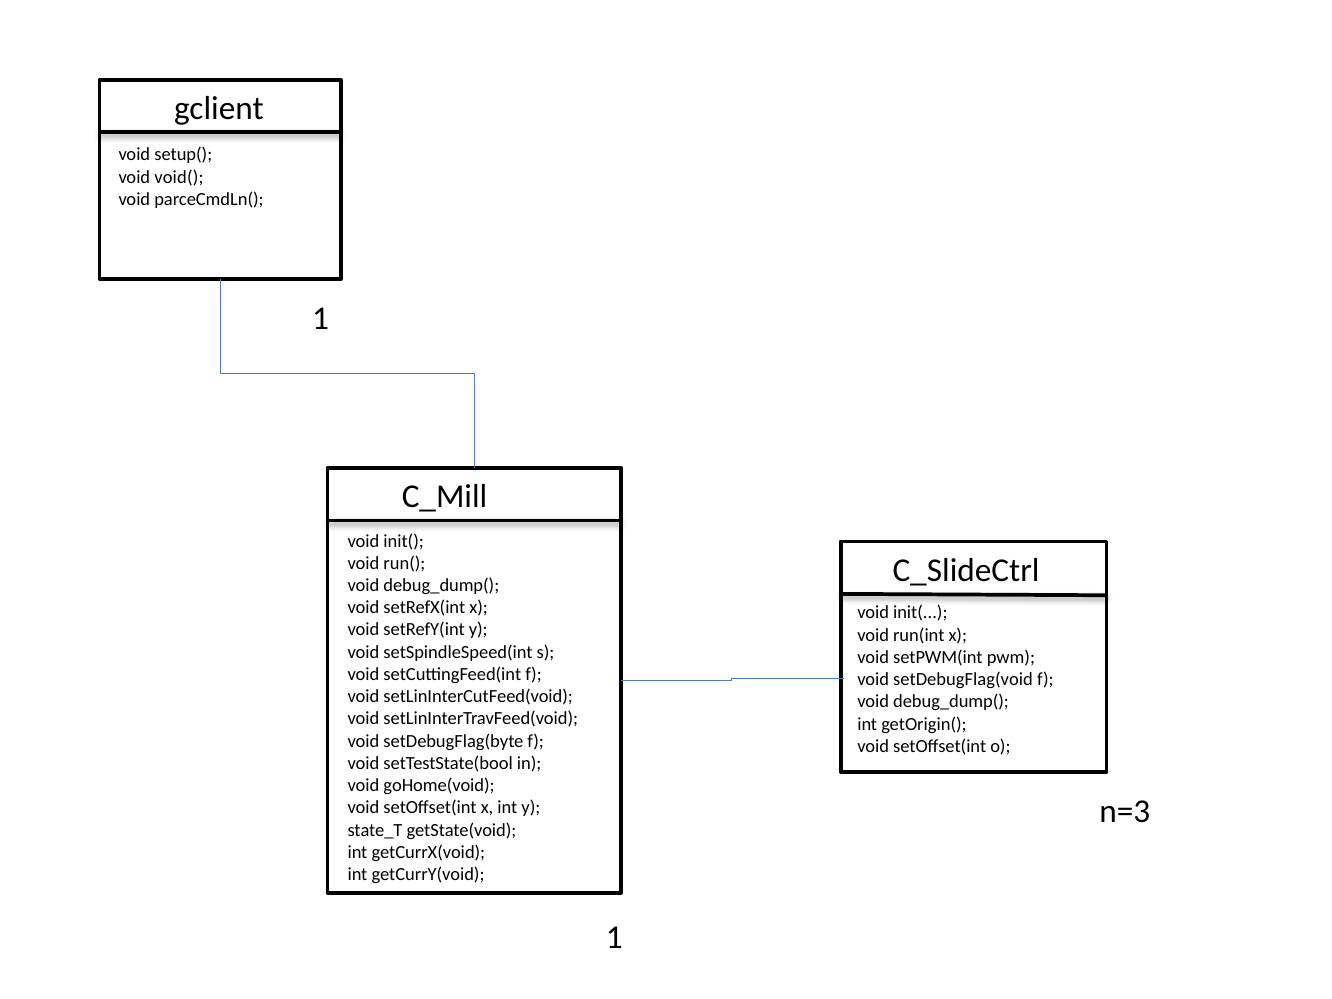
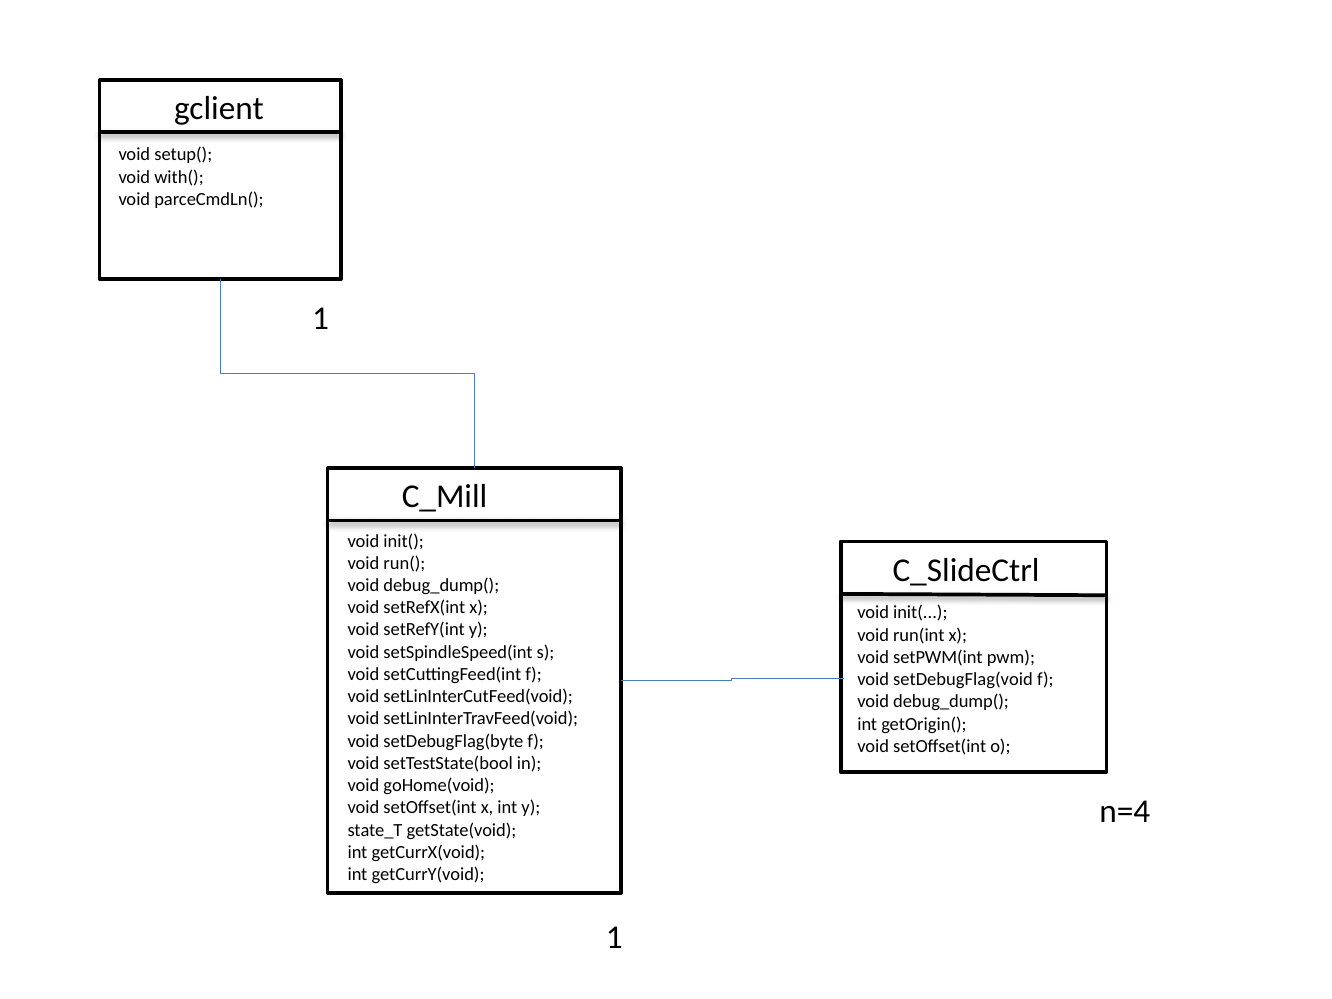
void(: void( -> with(
n=3: n=3 -> n=4
